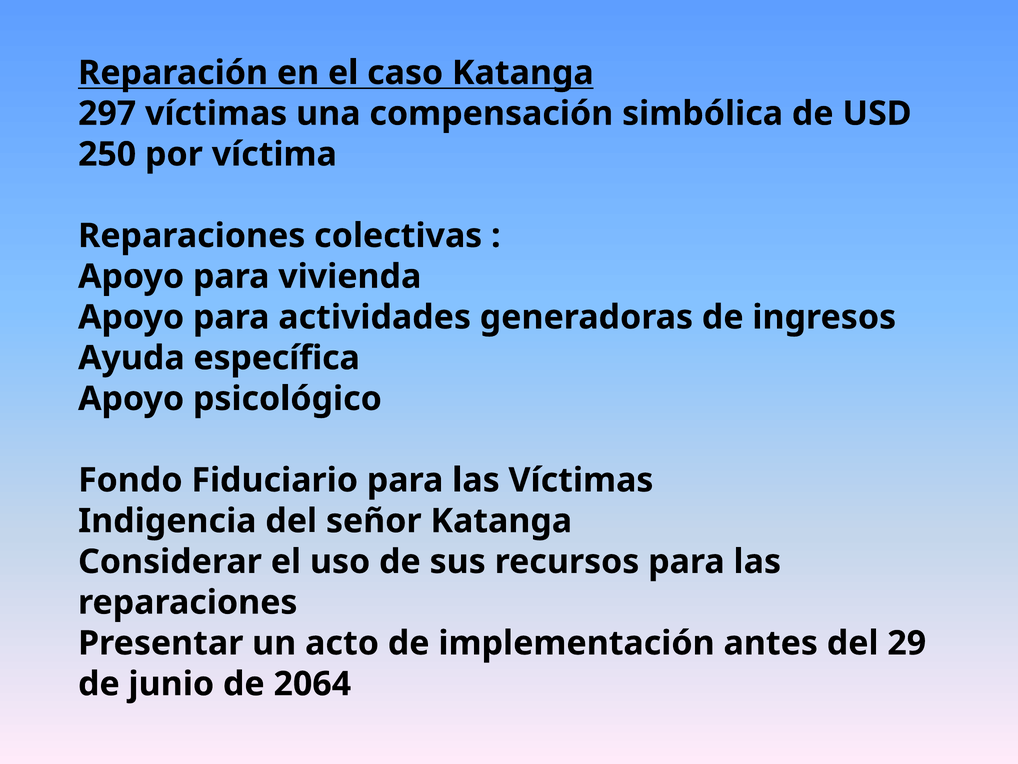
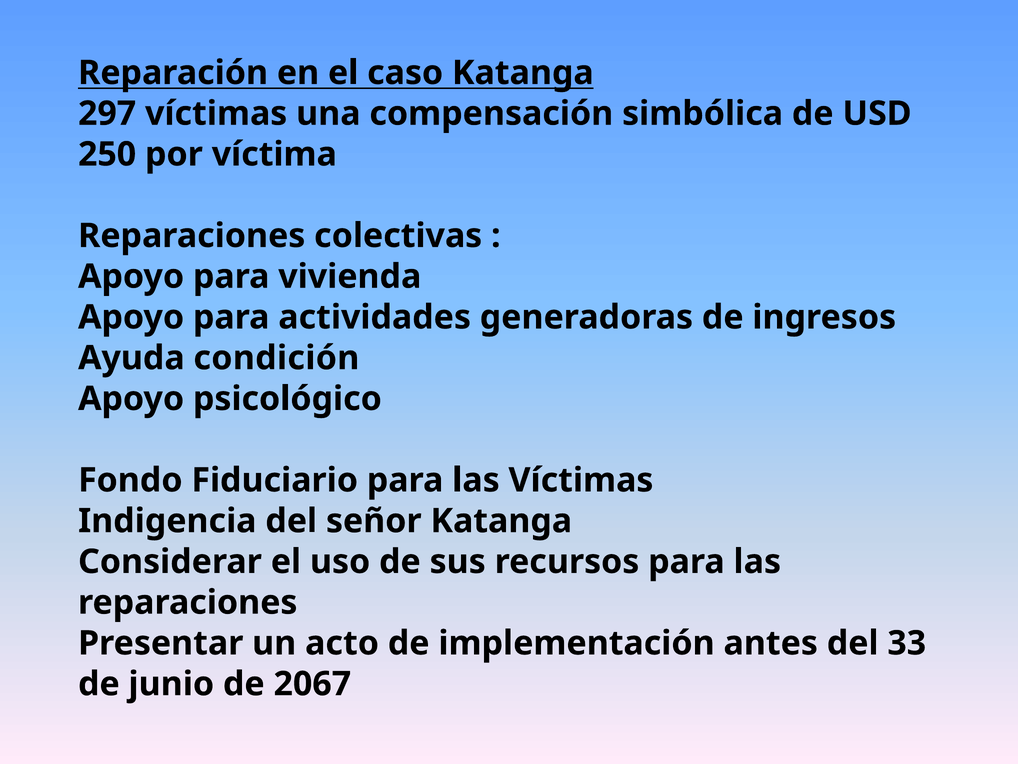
específica: específica -> condición
29: 29 -> 33
2064: 2064 -> 2067
